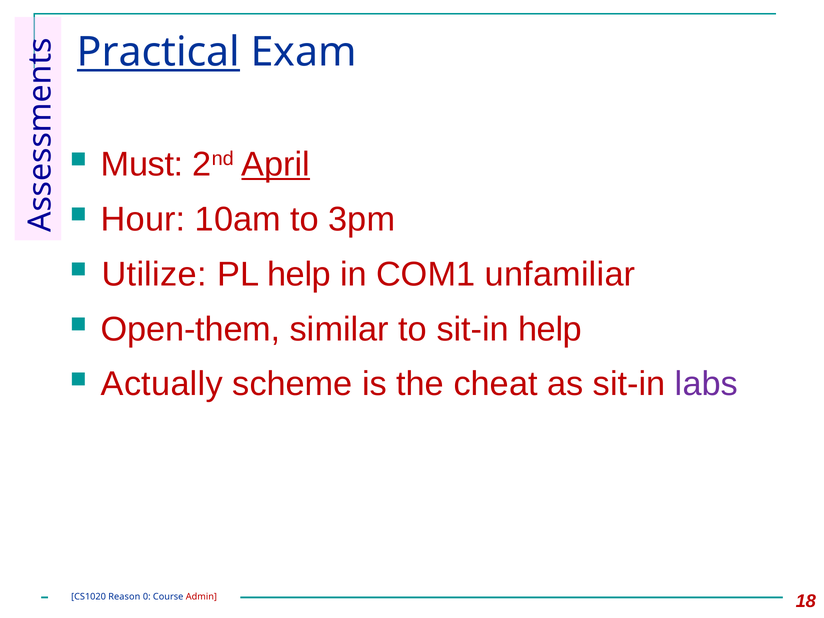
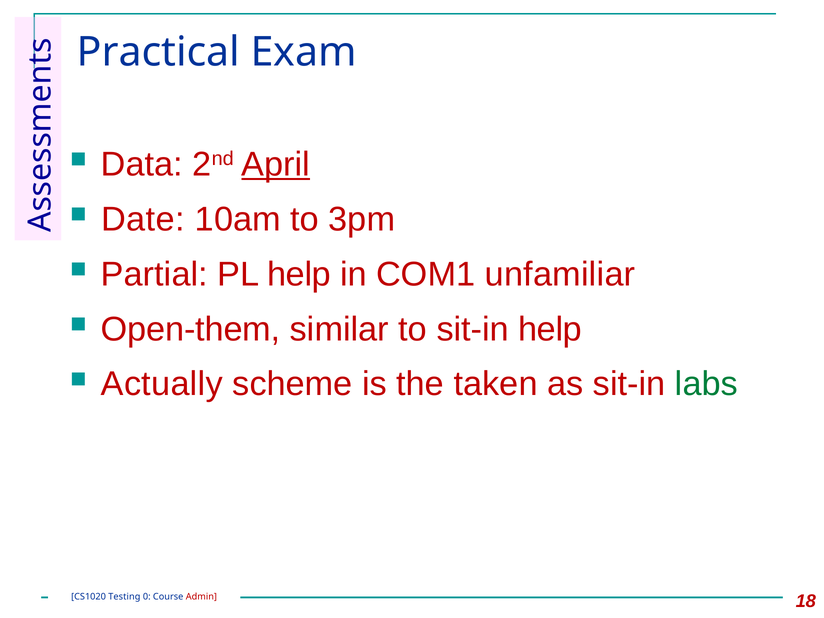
Practical underline: present -> none
Must: Must -> Data
Hour: Hour -> Date
Utilize: Utilize -> Partial
cheat: cheat -> taken
labs colour: purple -> green
Reason: Reason -> Testing
